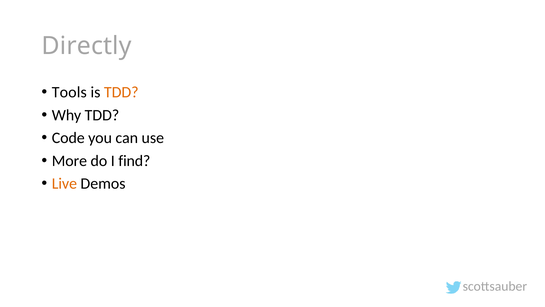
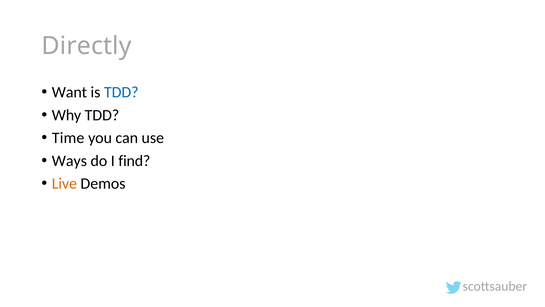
Tools: Tools -> Want
TDD at (121, 92) colour: orange -> blue
Code: Code -> Time
More: More -> Ways
